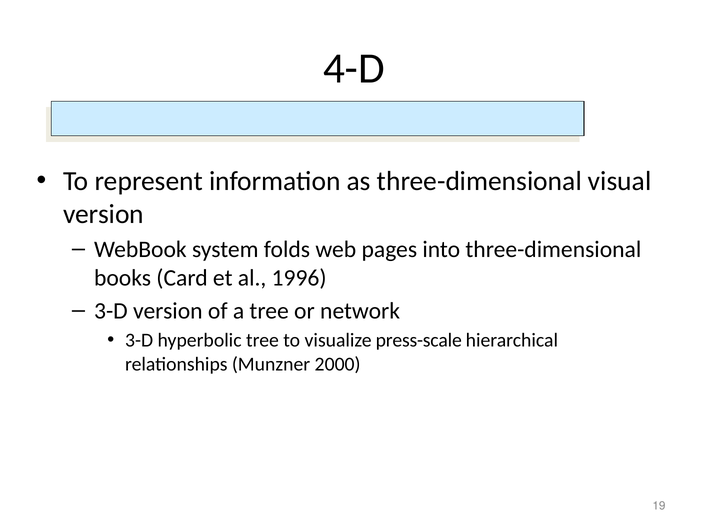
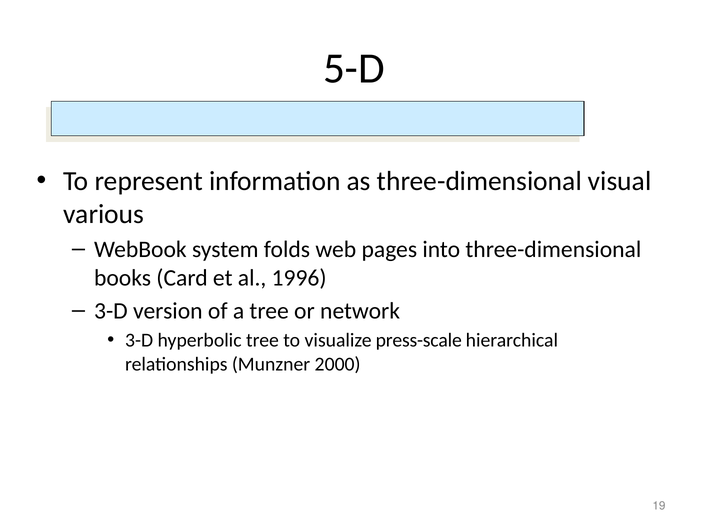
4-D: 4-D -> 5-D
version at (104, 214): version -> various
